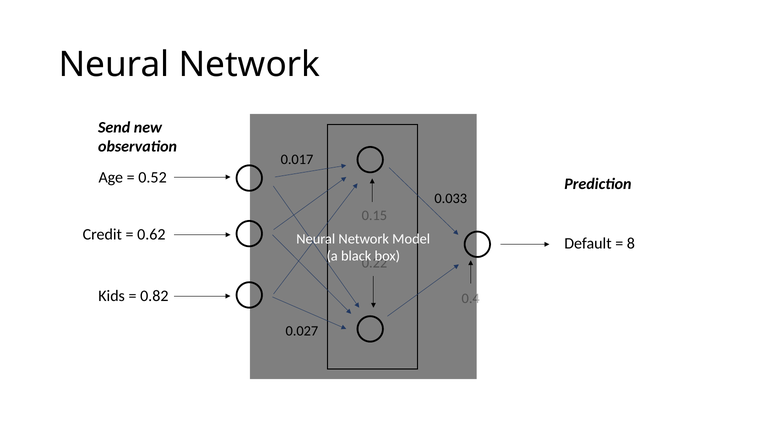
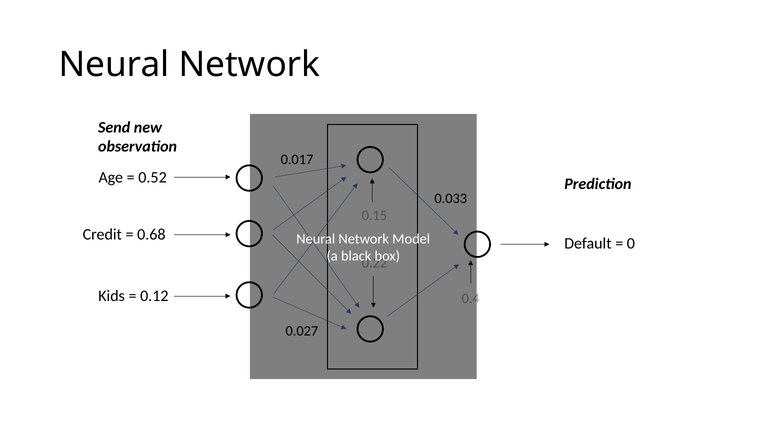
0.62: 0.62 -> 0.68
8: 8 -> 0
0.82: 0.82 -> 0.12
